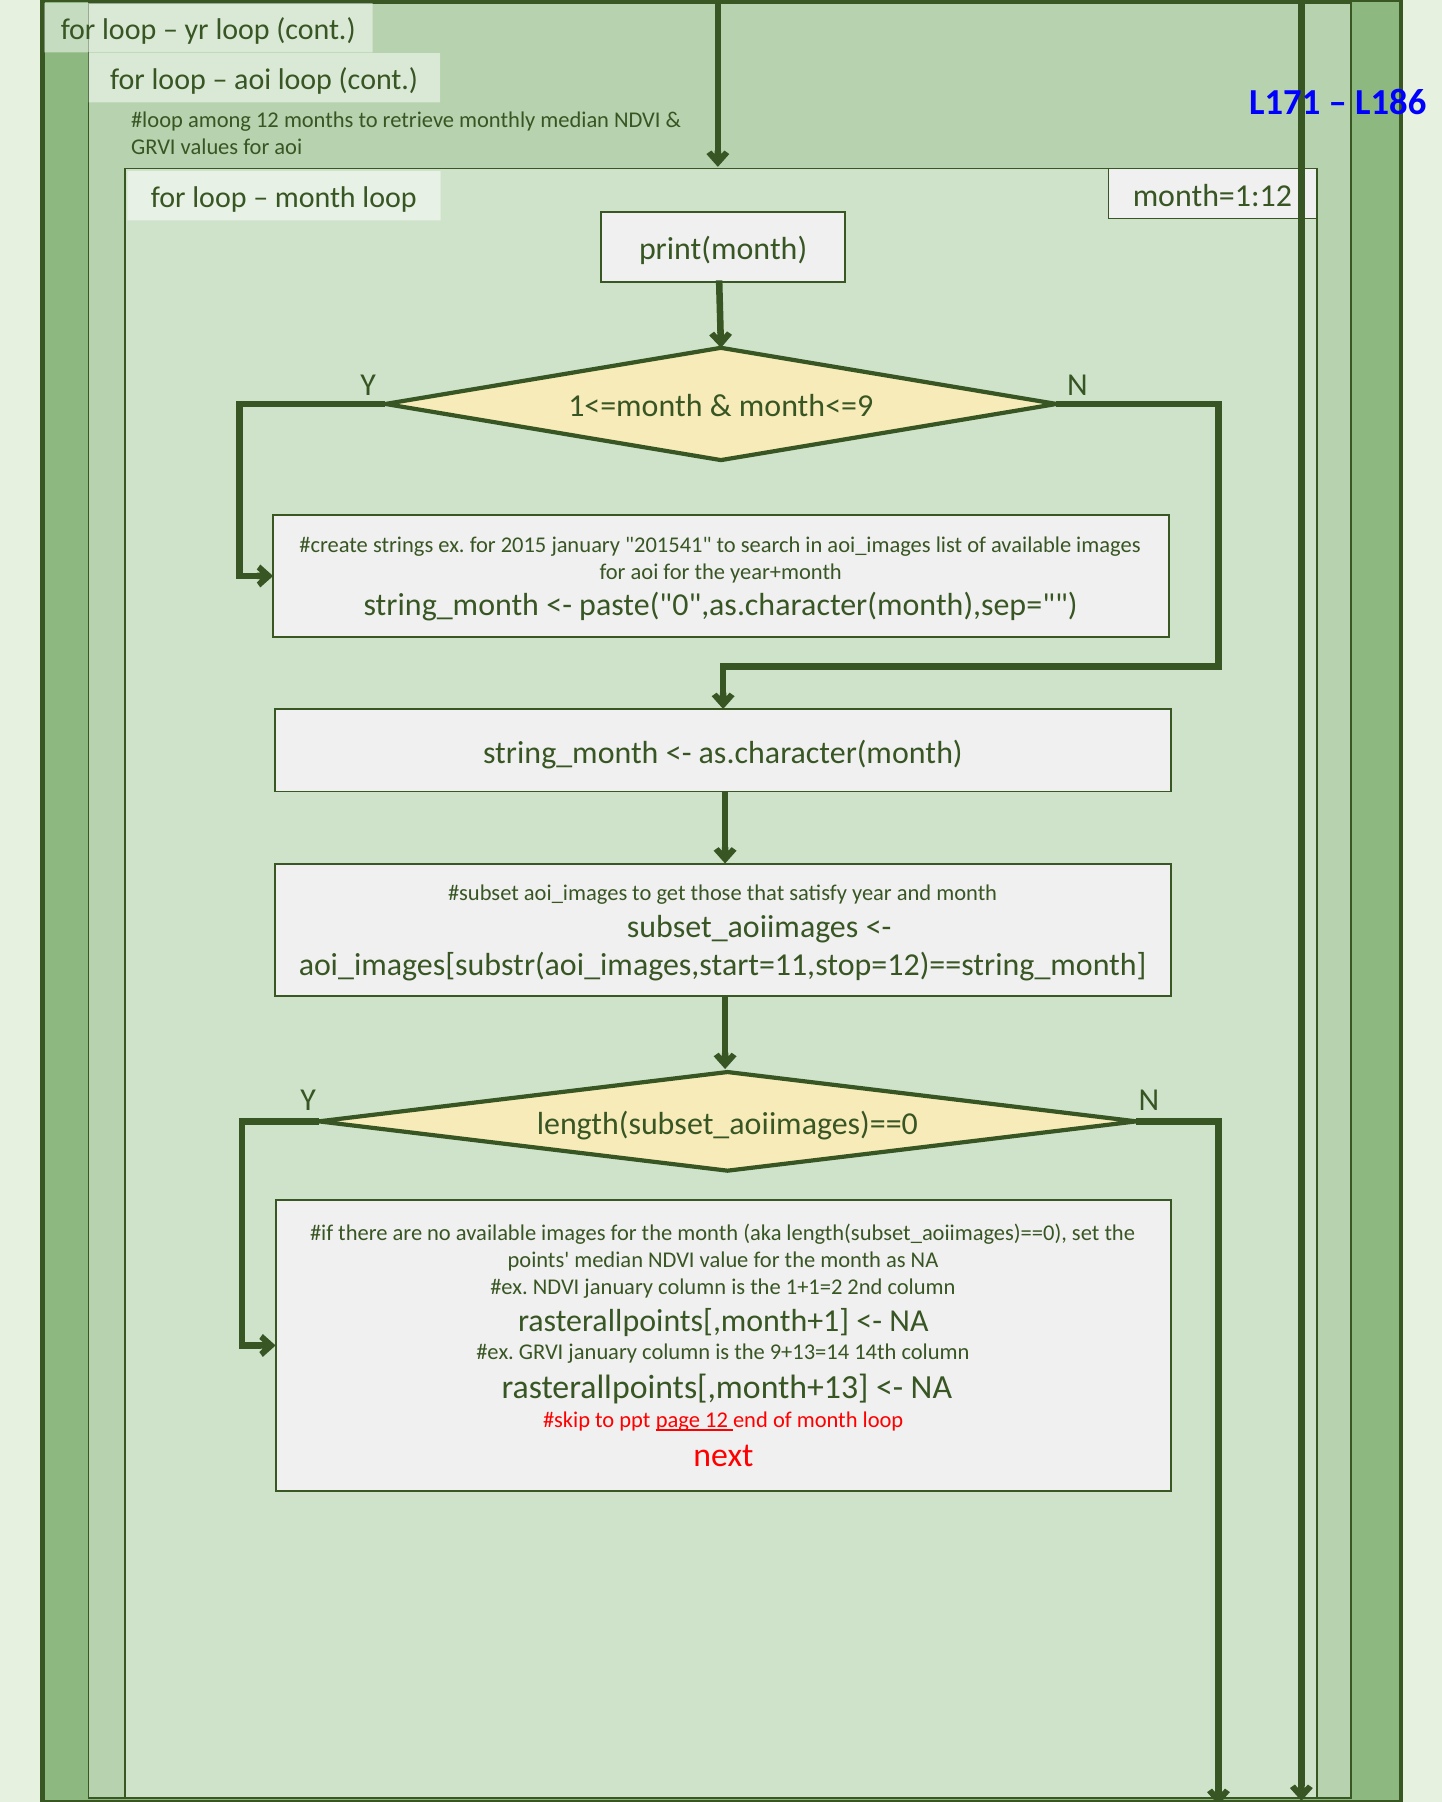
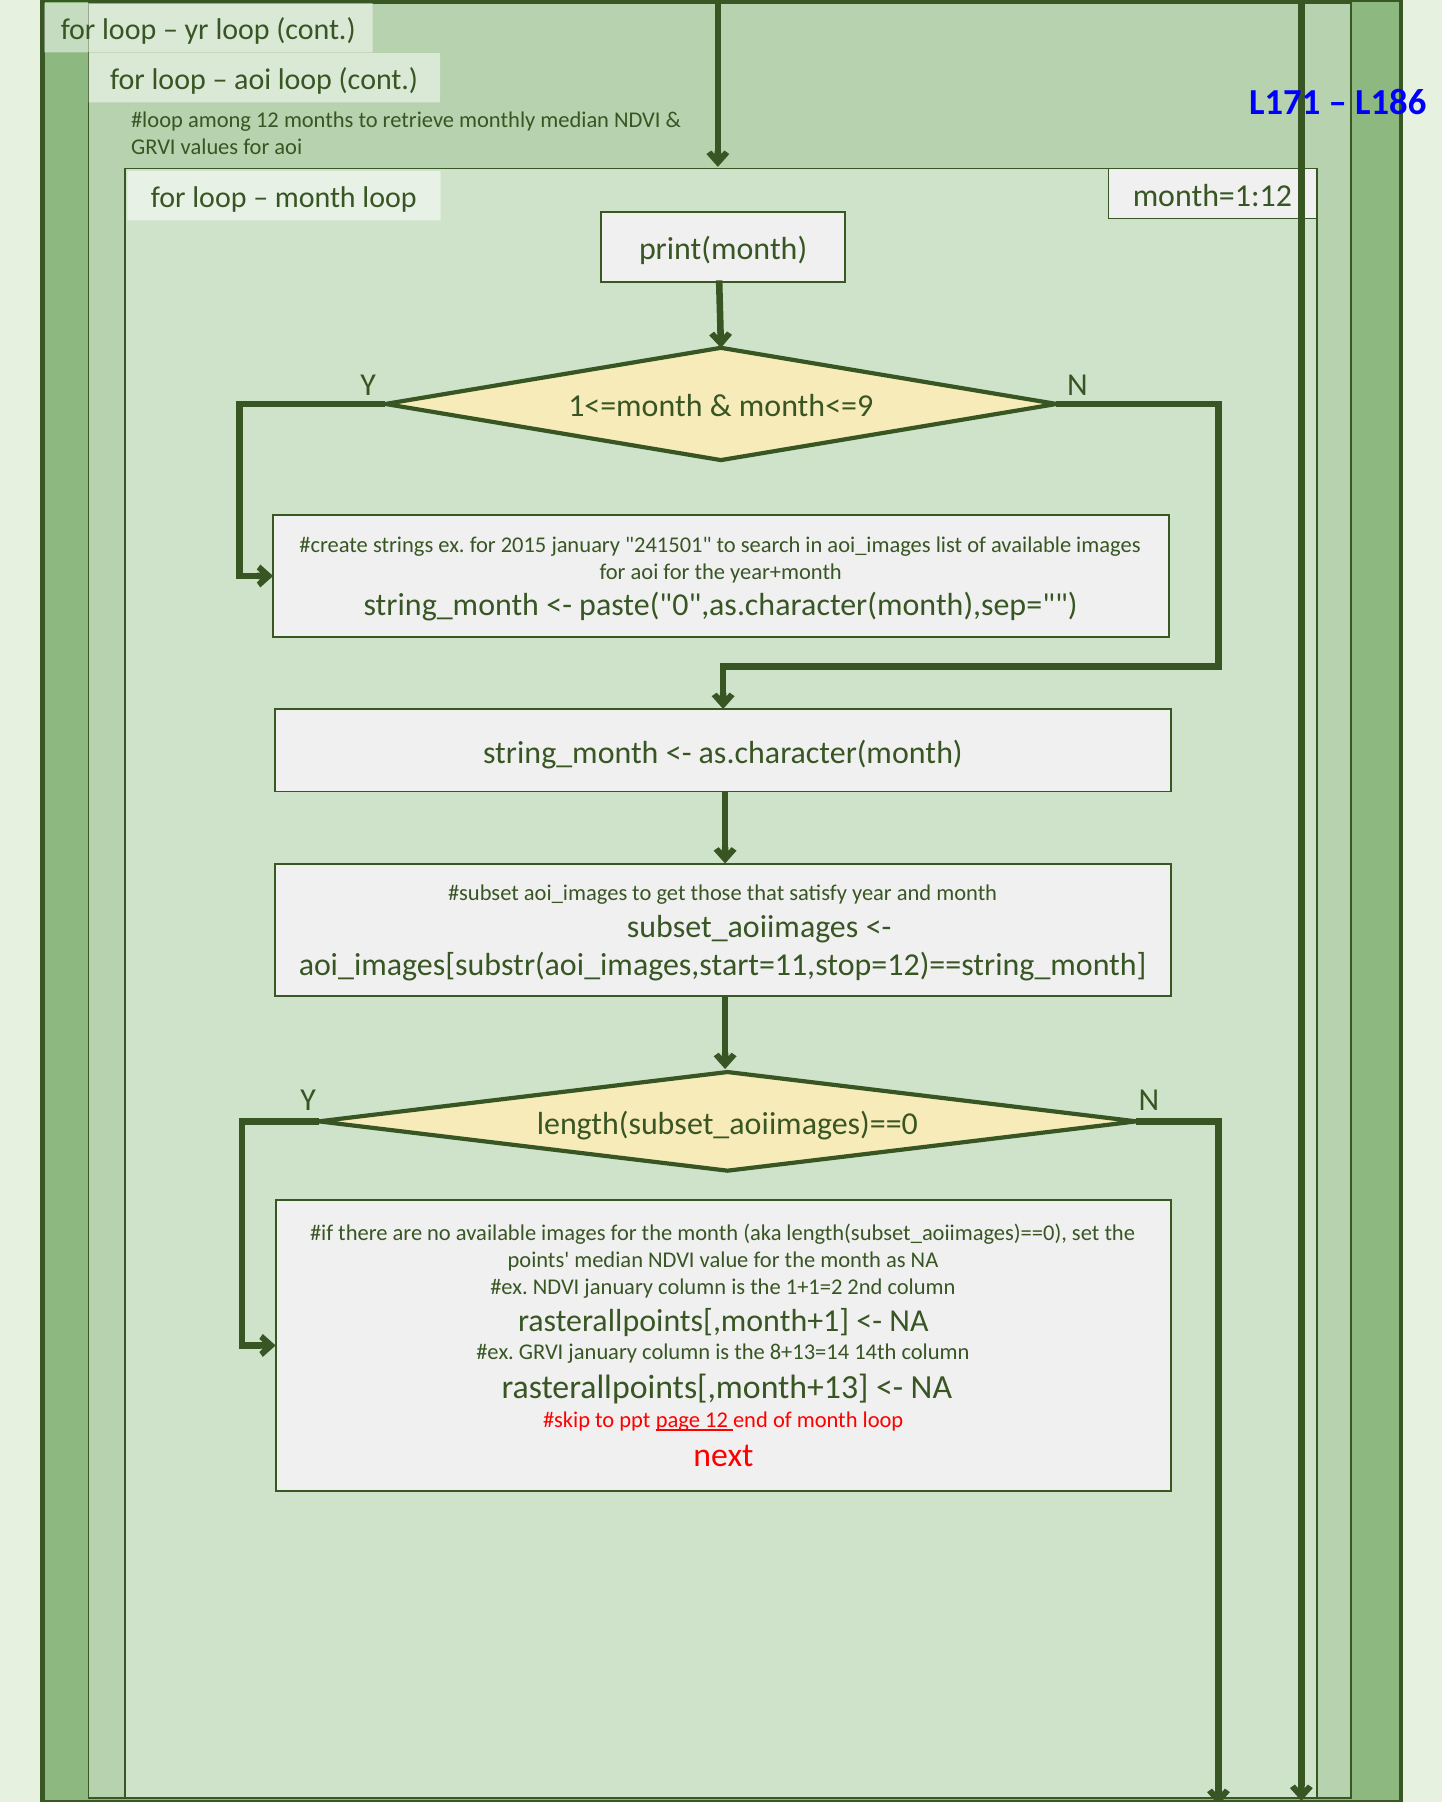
201541: 201541 -> 241501
9+13=14: 9+13=14 -> 8+13=14
